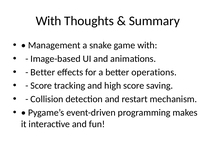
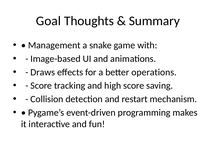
With at (49, 21): With -> Goal
Better at (43, 72): Better -> Draws
